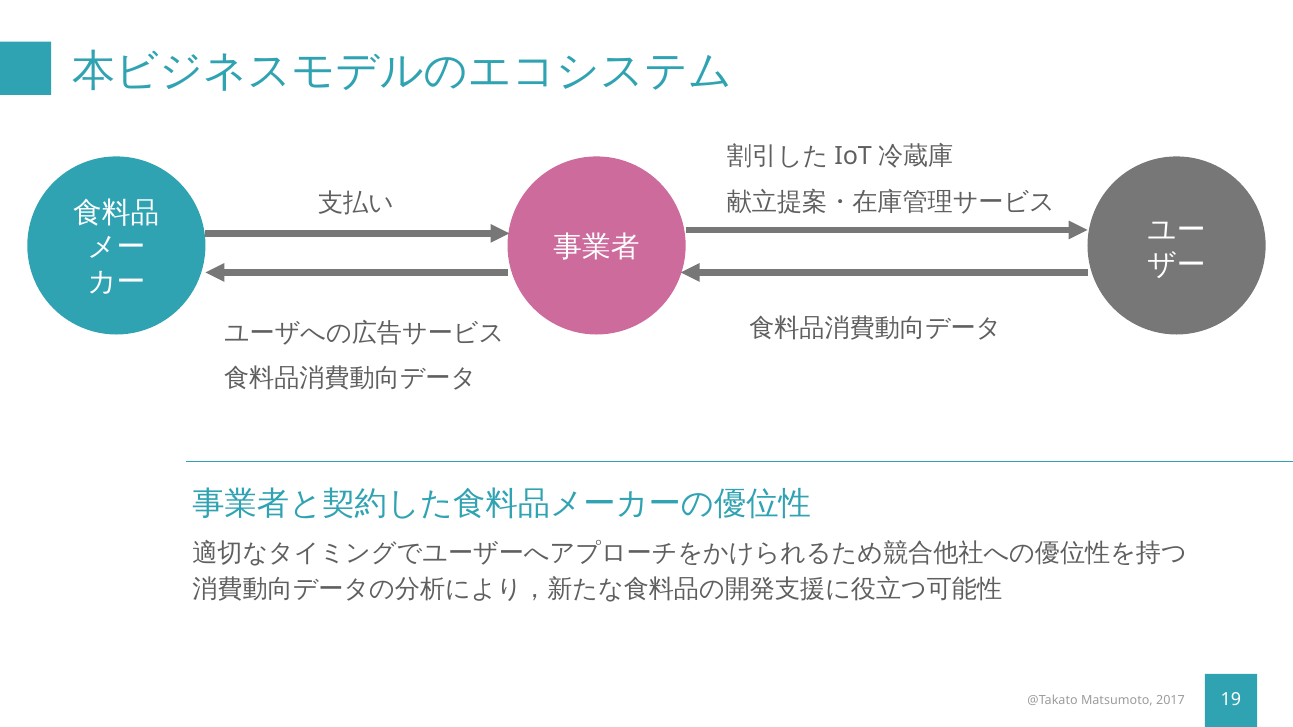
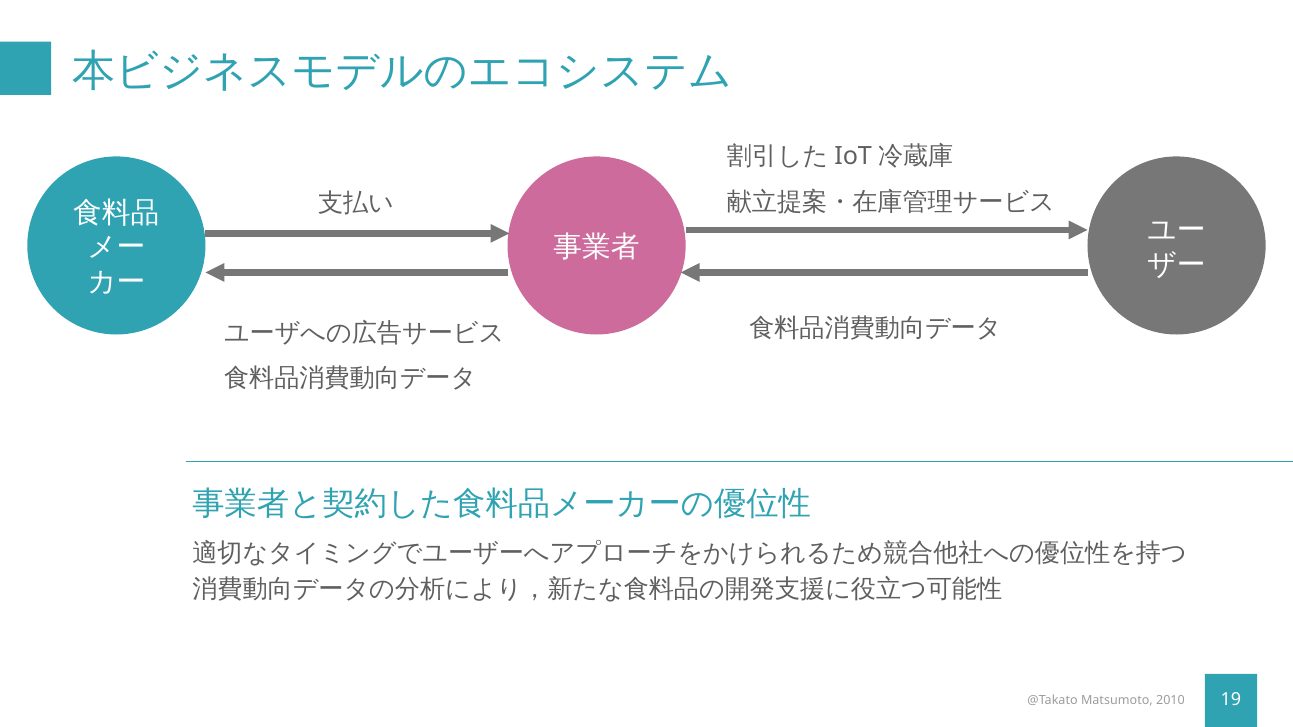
2017: 2017 -> 2010
